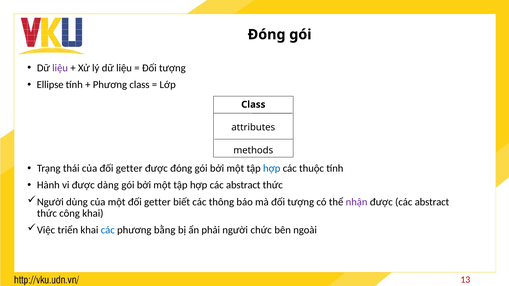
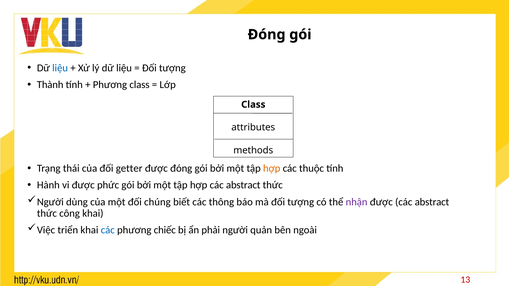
liệu at (60, 68) colour: purple -> blue
Ellipse: Ellipse -> Thành
hợp at (272, 169) colour: blue -> orange
dàng: dàng -> phức
một đối getter: getter -> chúng
bằng: bằng -> chiếc
chức: chức -> quản
